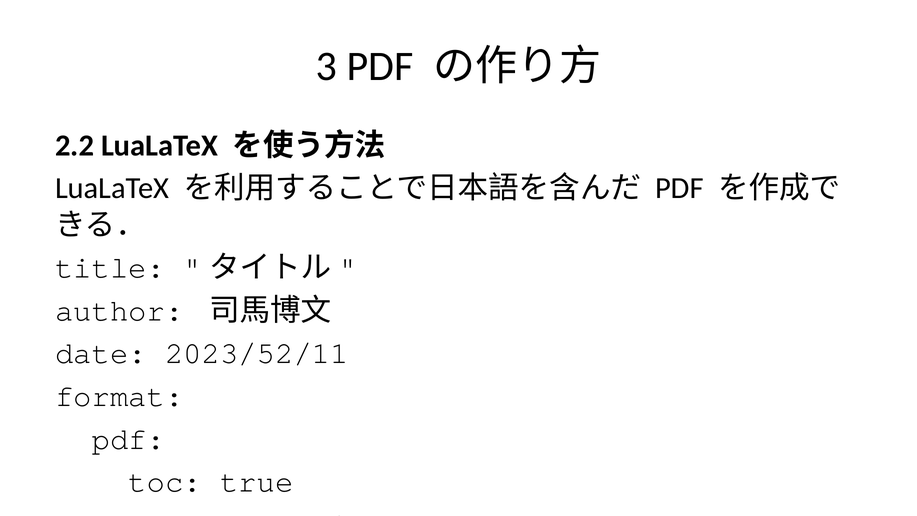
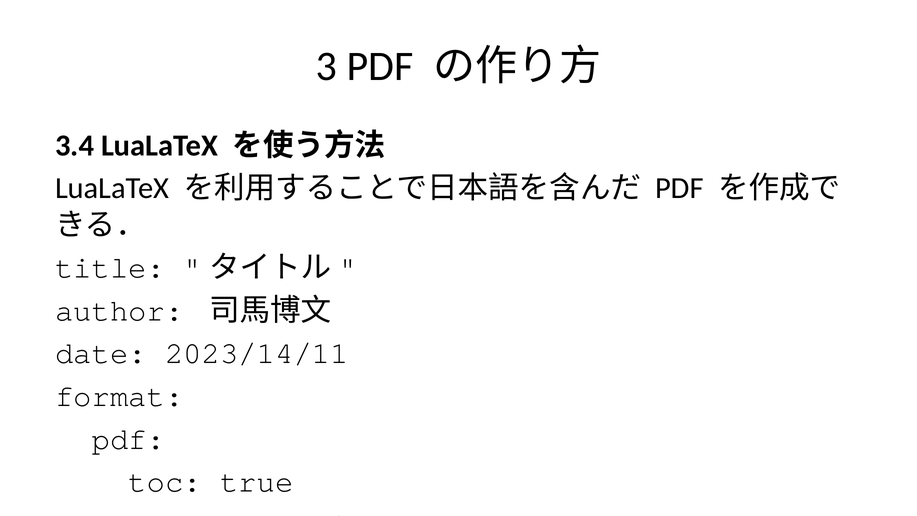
2.2: 2.2 -> 3.4
2023/52/11: 2023/52/11 -> 2023/14/11
